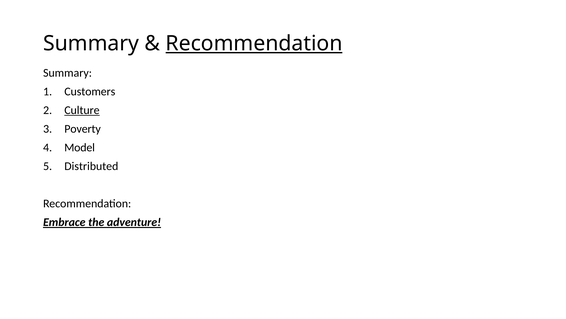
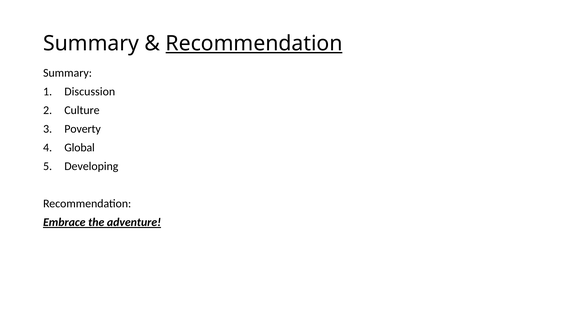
Customers: Customers -> Discussion
Culture underline: present -> none
Model: Model -> Global
Distributed: Distributed -> Developing
